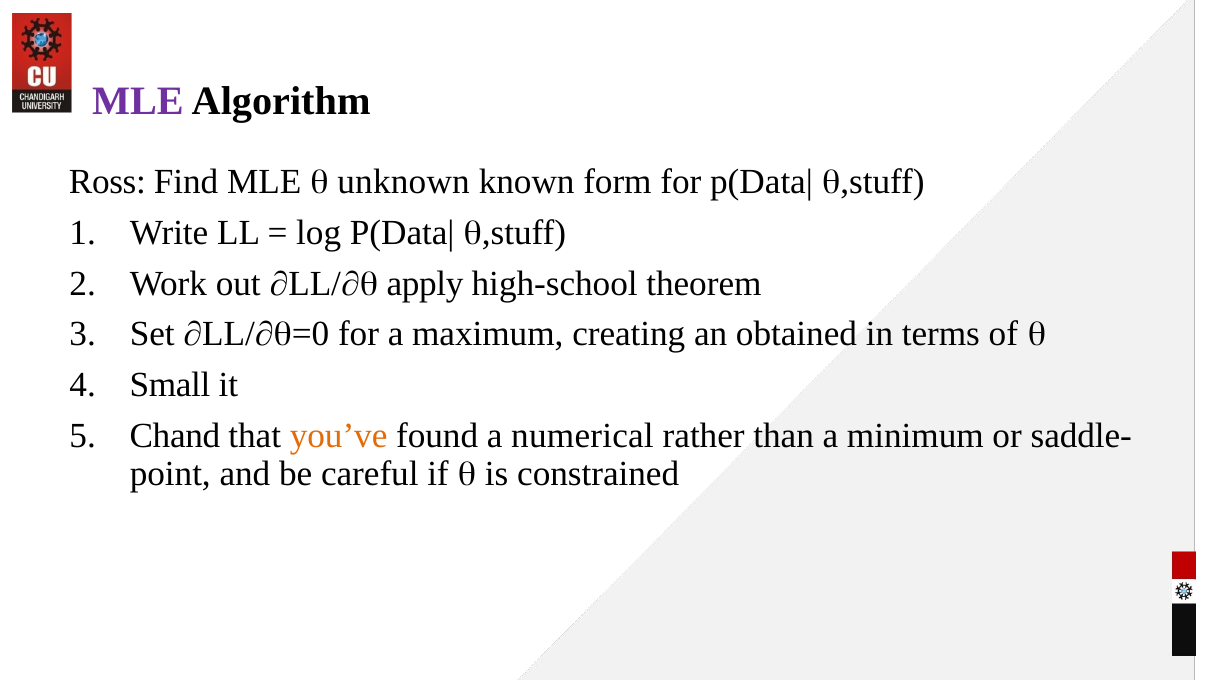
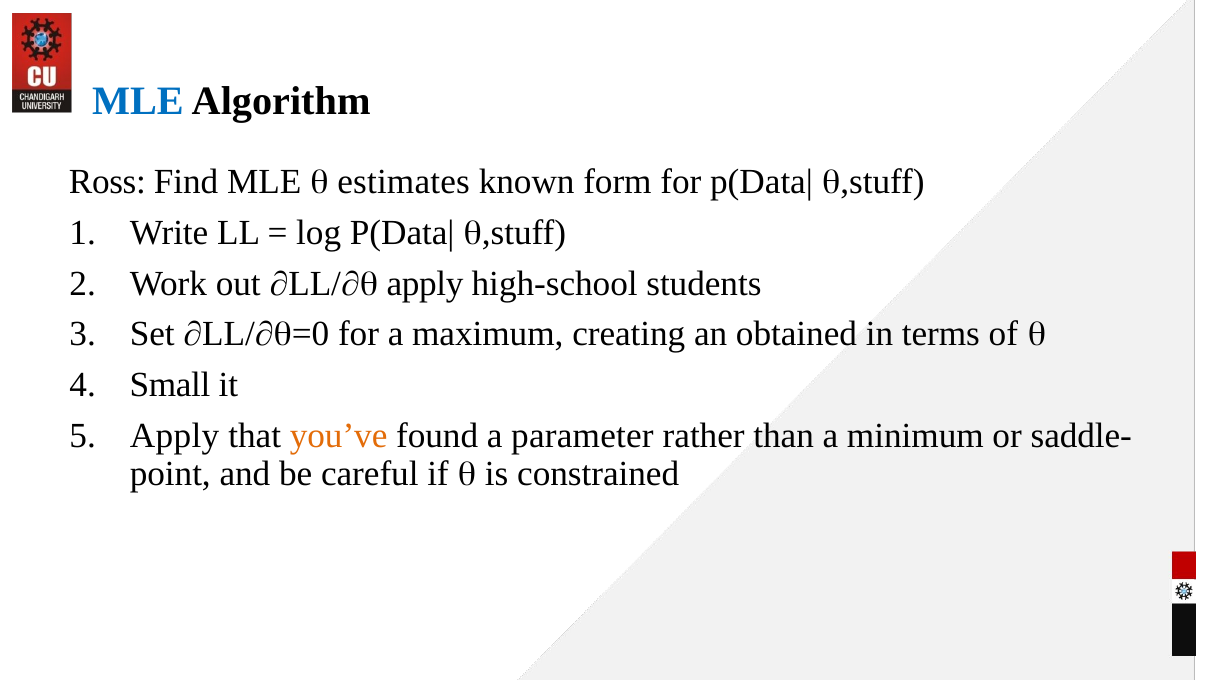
MLE at (138, 102) colour: purple -> blue
unknown: unknown -> estimates
theorem: theorem -> students
Chand at (175, 435): Chand -> Apply
numerical: numerical -> parameter
